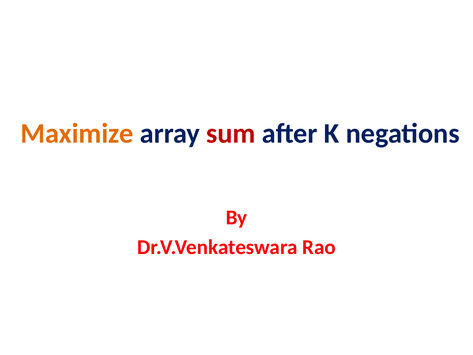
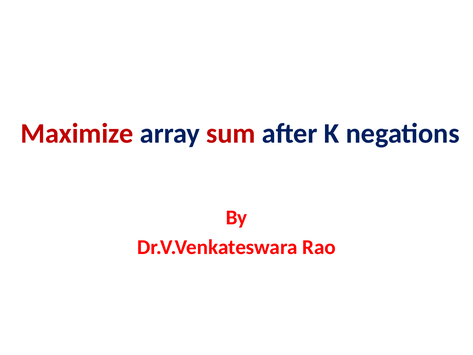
Maximize colour: orange -> red
